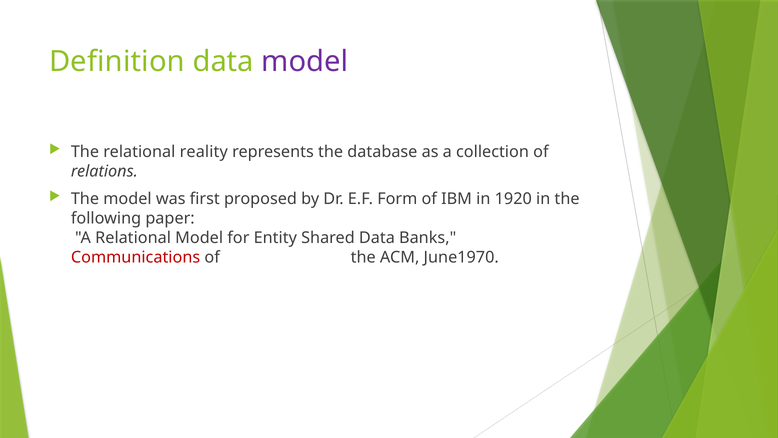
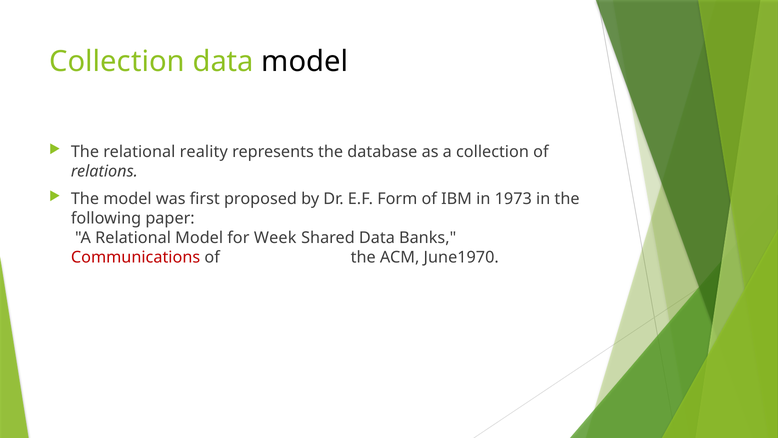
Definition at (117, 61): Definition -> Collection
model at (305, 61) colour: purple -> black
1920: 1920 -> 1973
Entity: Entity -> Week
